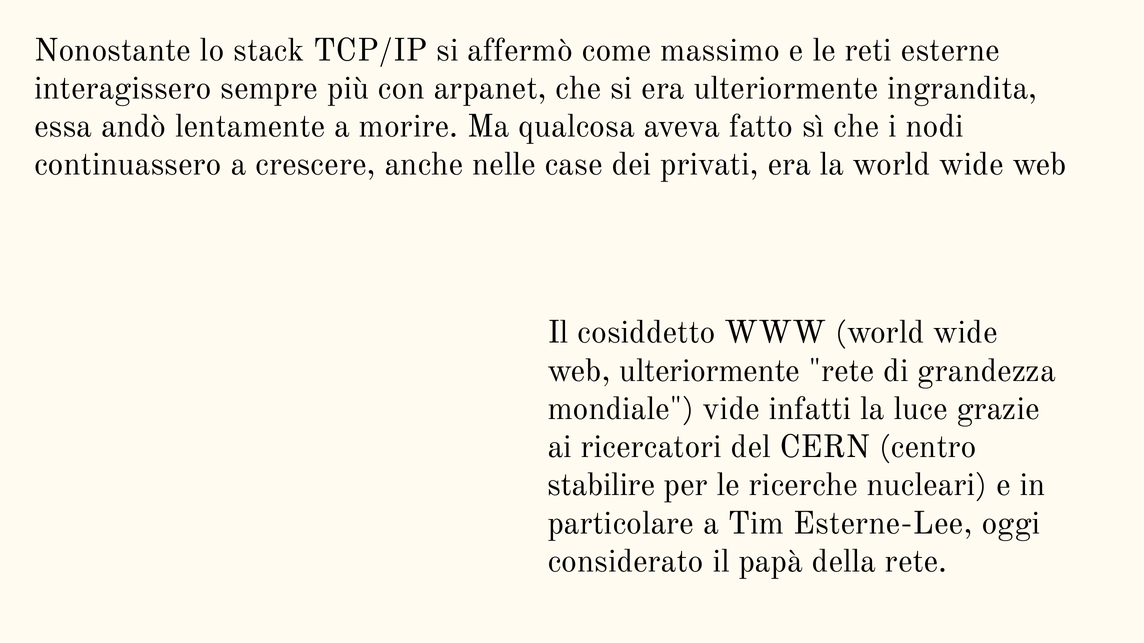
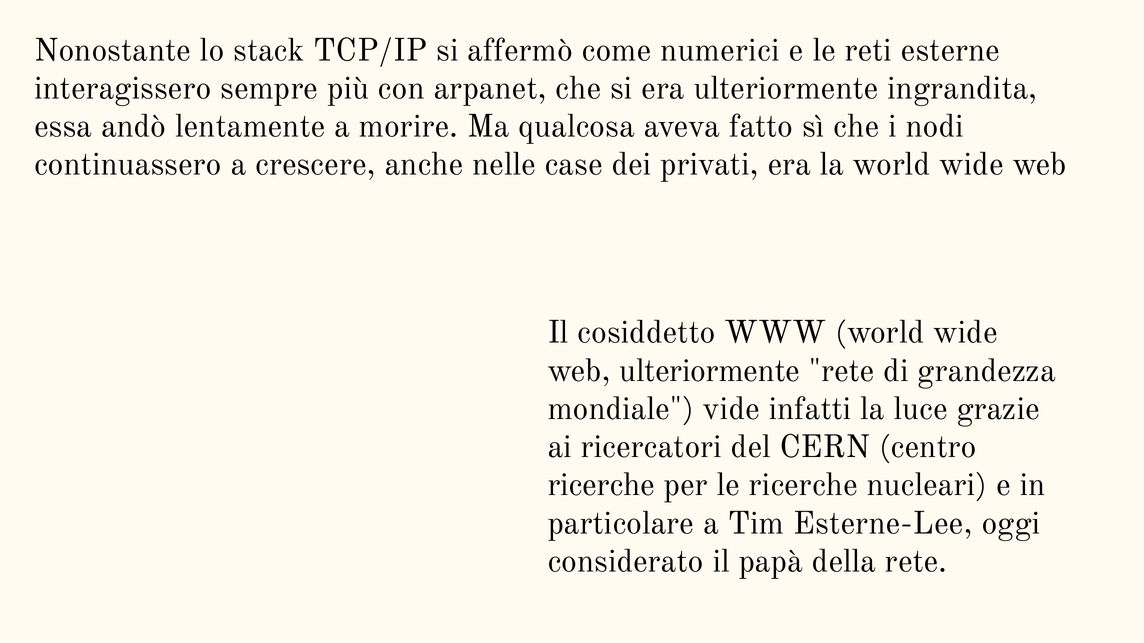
massimo: massimo -> numerici
stabilire at (601, 485): stabilire -> ricerche
